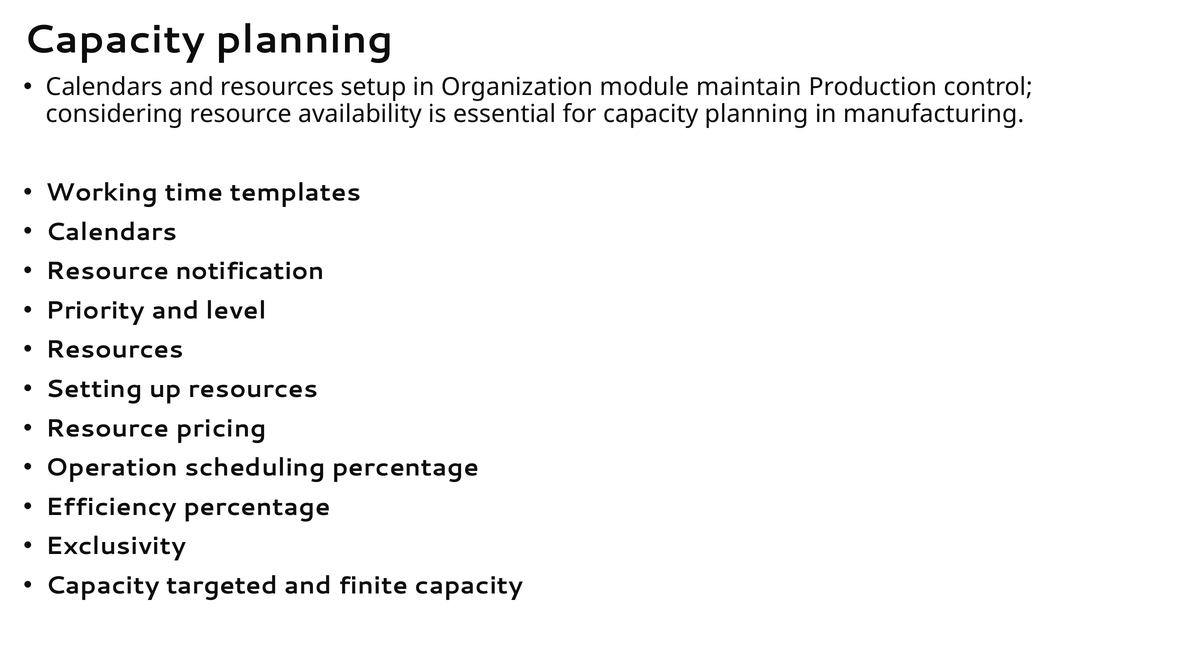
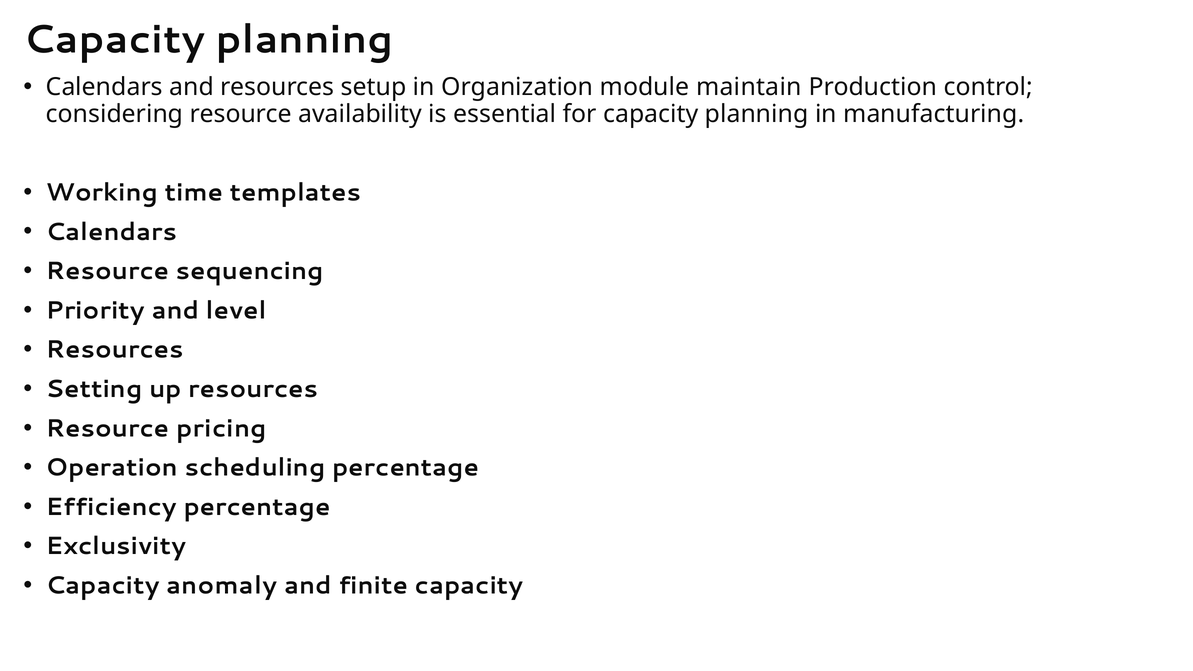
notification: notification -> sequencing
targeted: targeted -> anomaly
